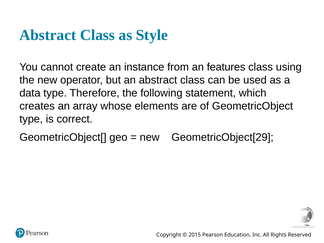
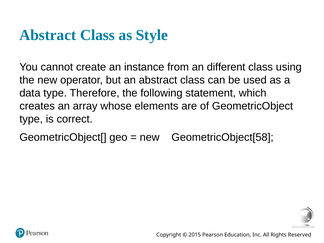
features: features -> different
GeometricObject[29: GeometricObject[29 -> GeometricObject[58
